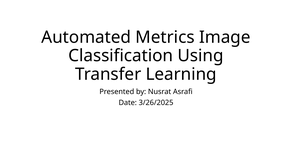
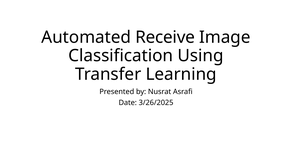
Metrics: Metrics -> Receive
